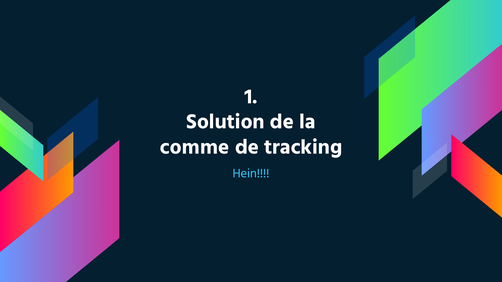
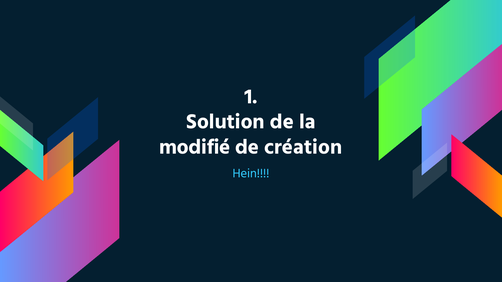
comme: comme -> modifié
tracking: tracking -> création
